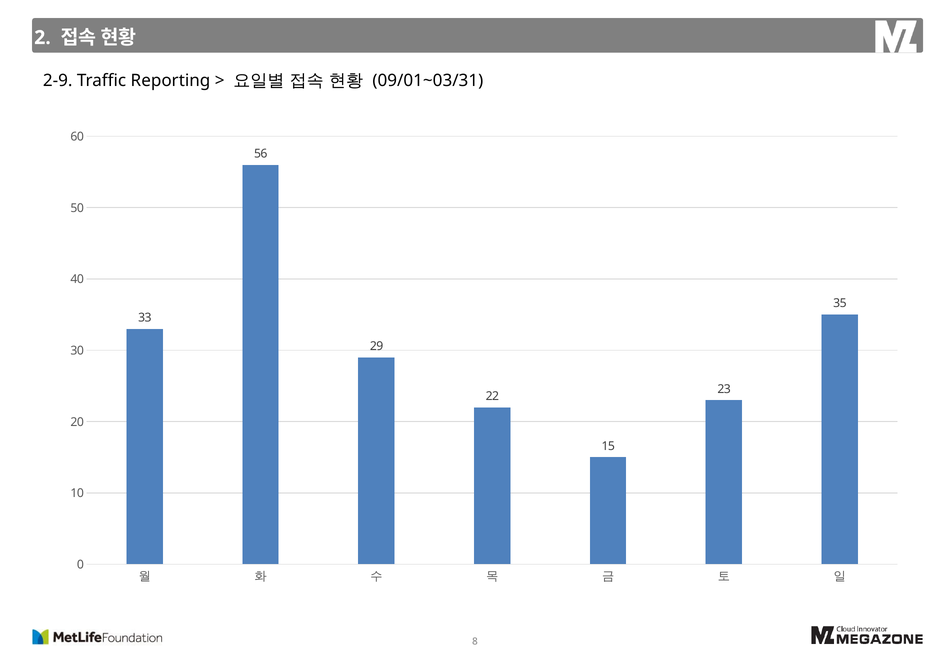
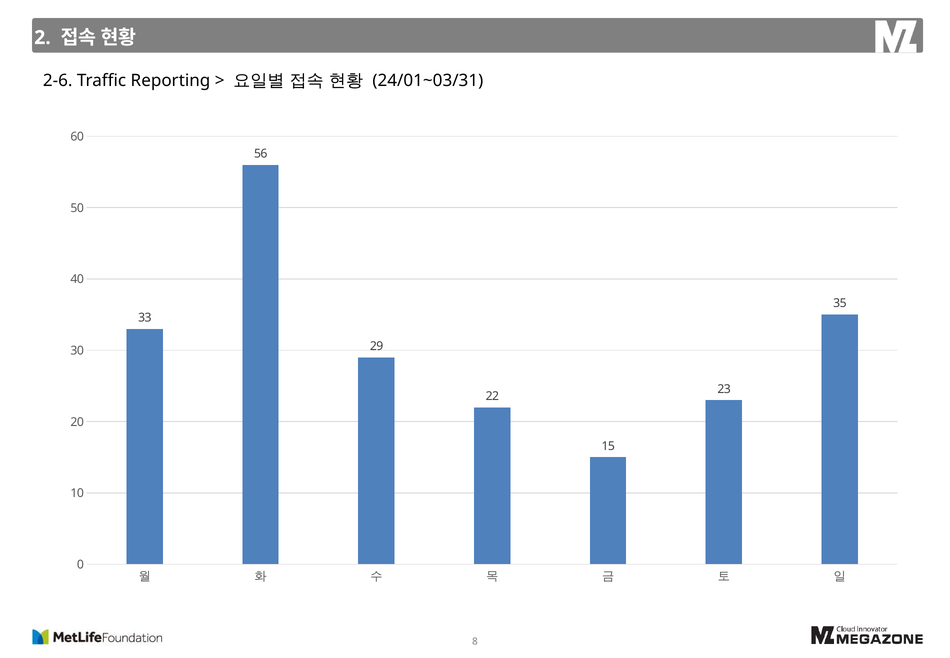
2-9: 2-9 -> 2-6
09/01~03/31: 09/01~03/31 -> 24/01~03/31
